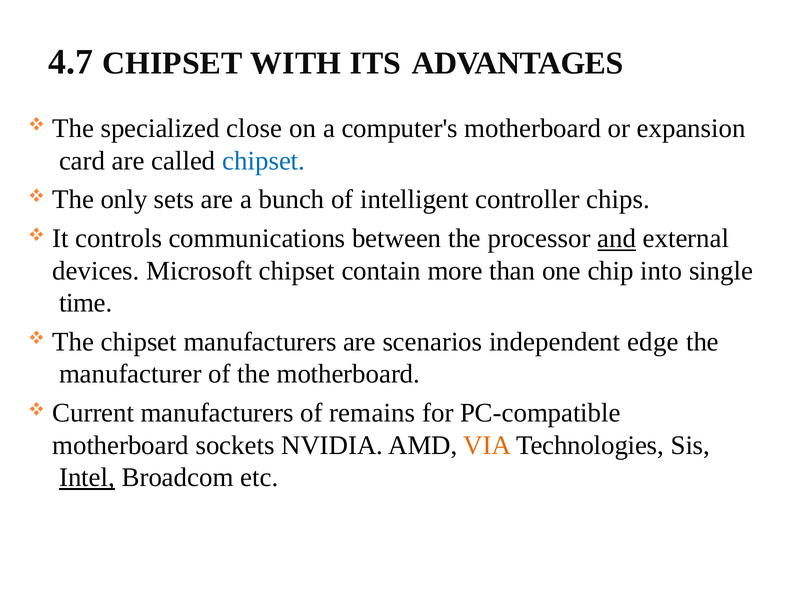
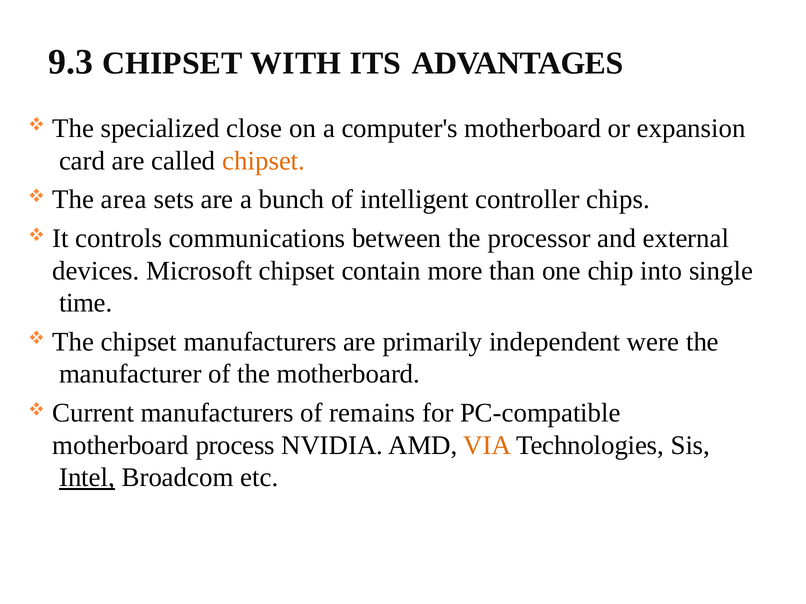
4.7: 4.7 -> 9.3
chipset at (264, 161) colour: blue -> orange
only: only -> area
and underline: present -> none
scenarios: scenarios -> primarily
edge: edge -> were
sockets: sockets -> process
